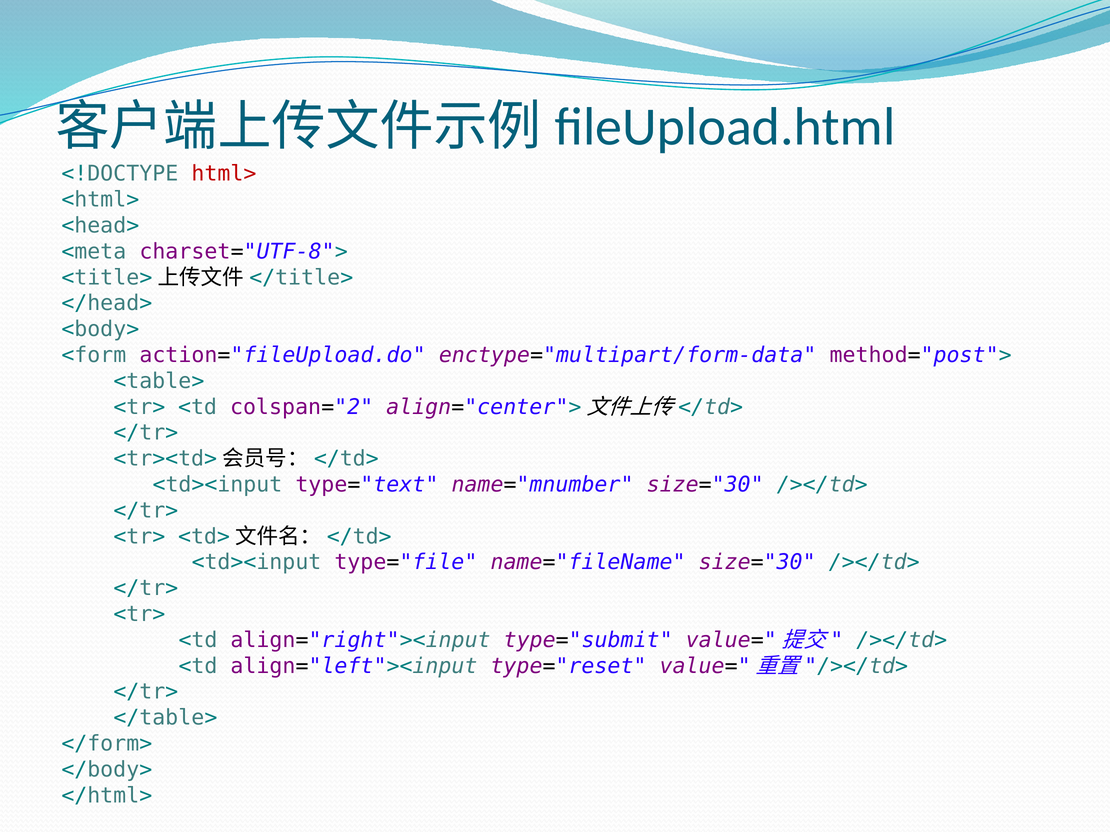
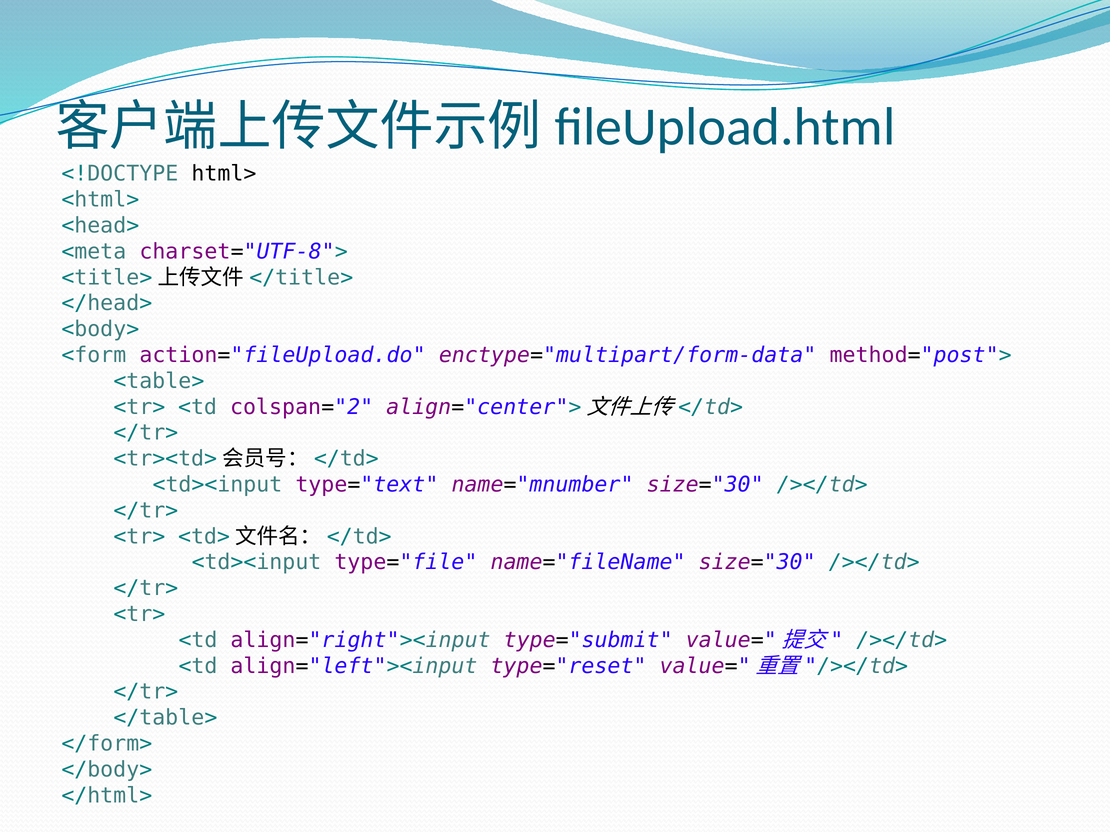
html> colour: red -> black
